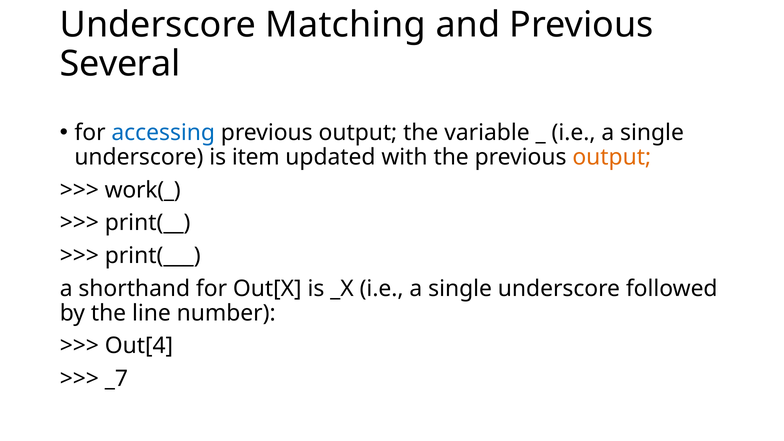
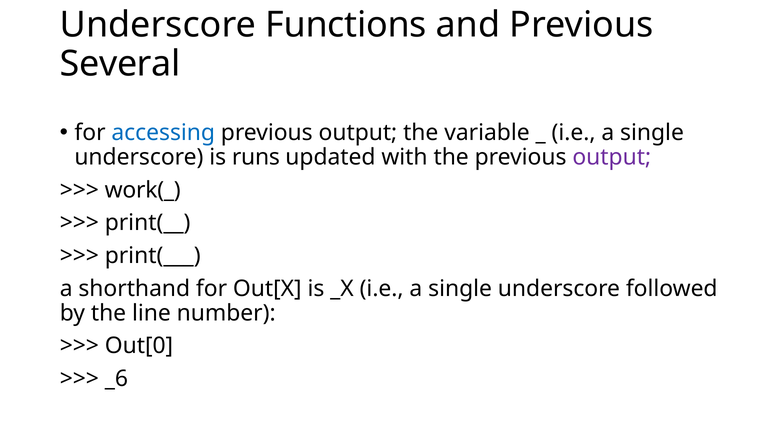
Matching: Matching -> Functions
item: item -> runs
output at (612, 157) colour: orange -> purple
Out[4: Out[4 -> Out[0
_7: _7 -> _6
